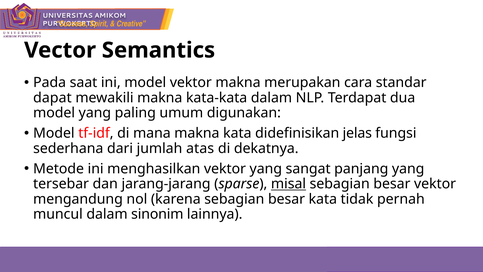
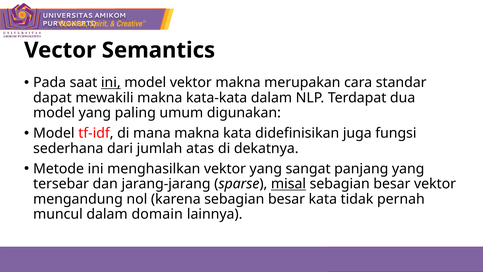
ini at (111, 82) underline: none -> present
jelas: jelas -> juga
sinonim: sinonim -> domain
